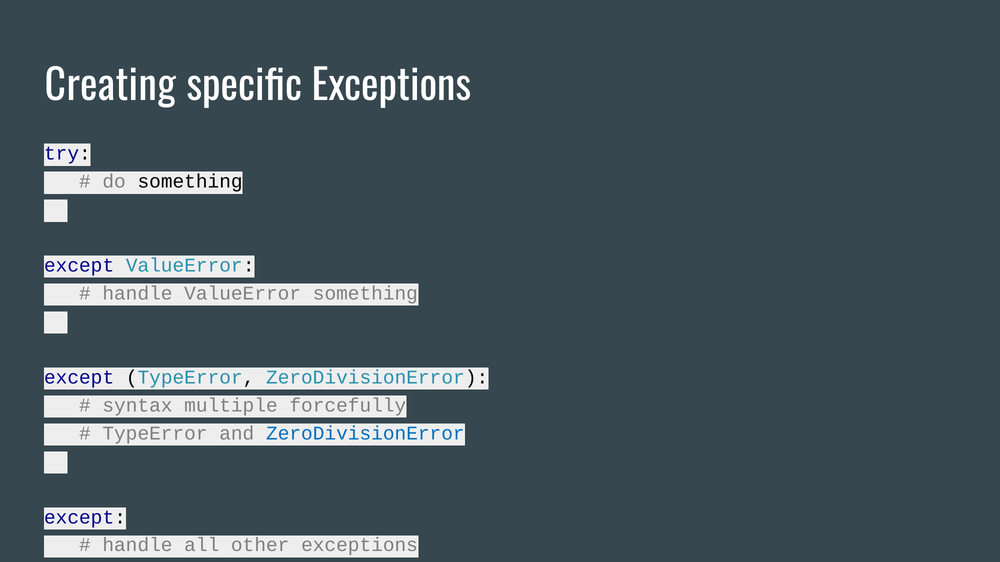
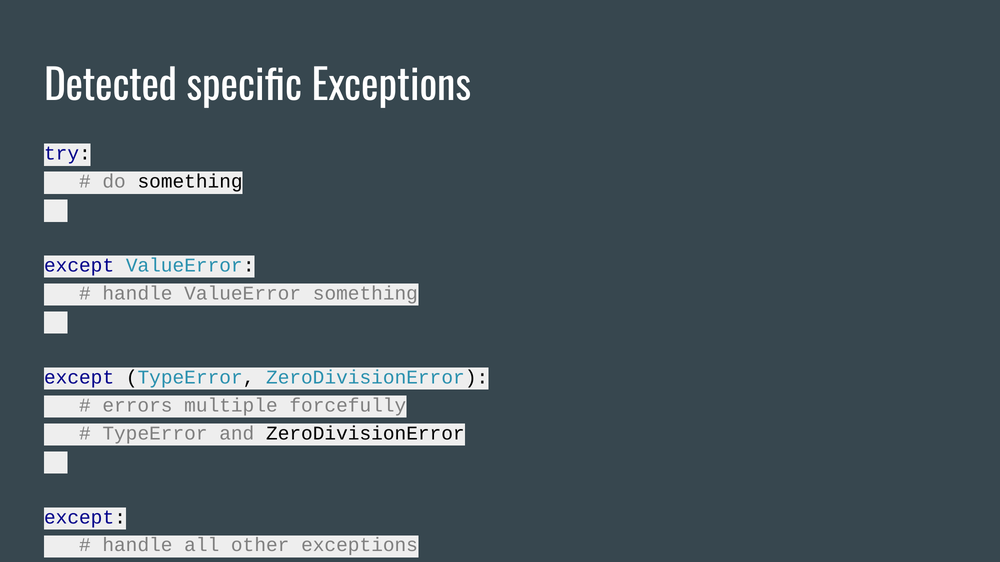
Creating: Creating -> Detected
syntax: syntax -> errors
ZeroDivisionError at (365, 434) colour: blue -> black
